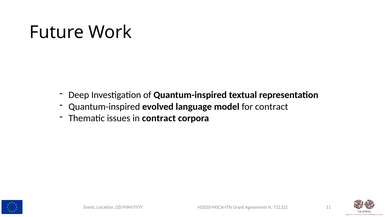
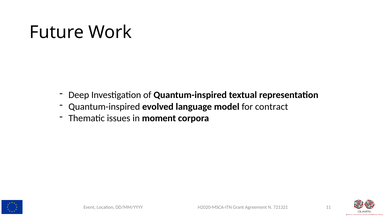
in contract: contract -> moment
